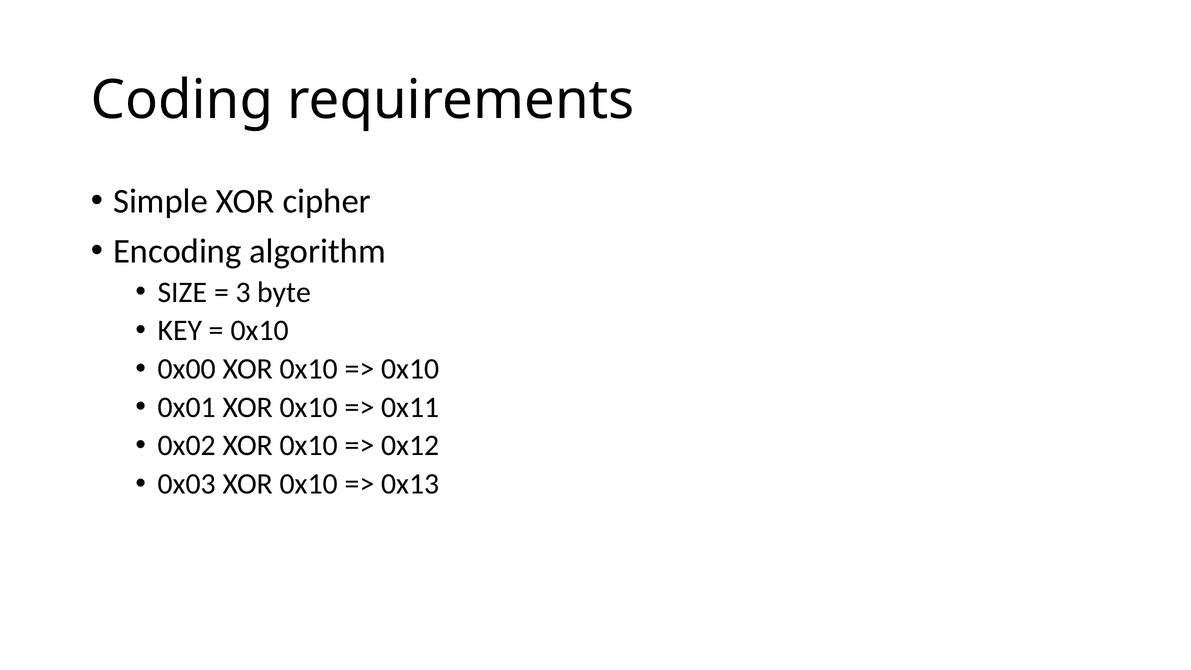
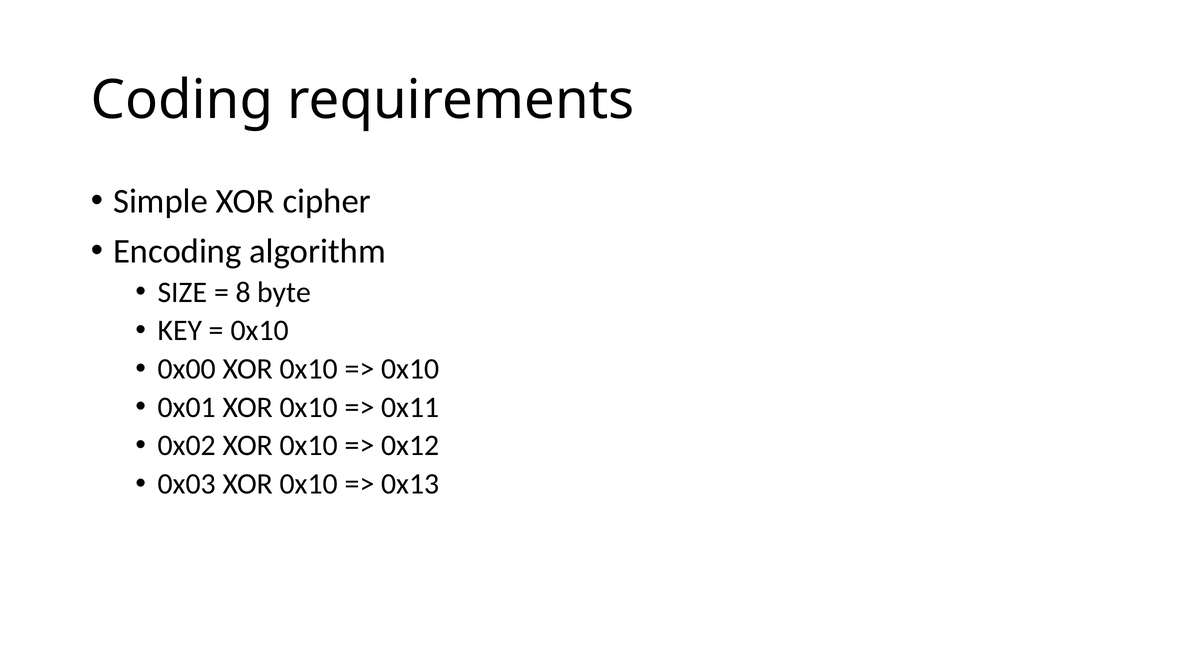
3: 3 -> 8
